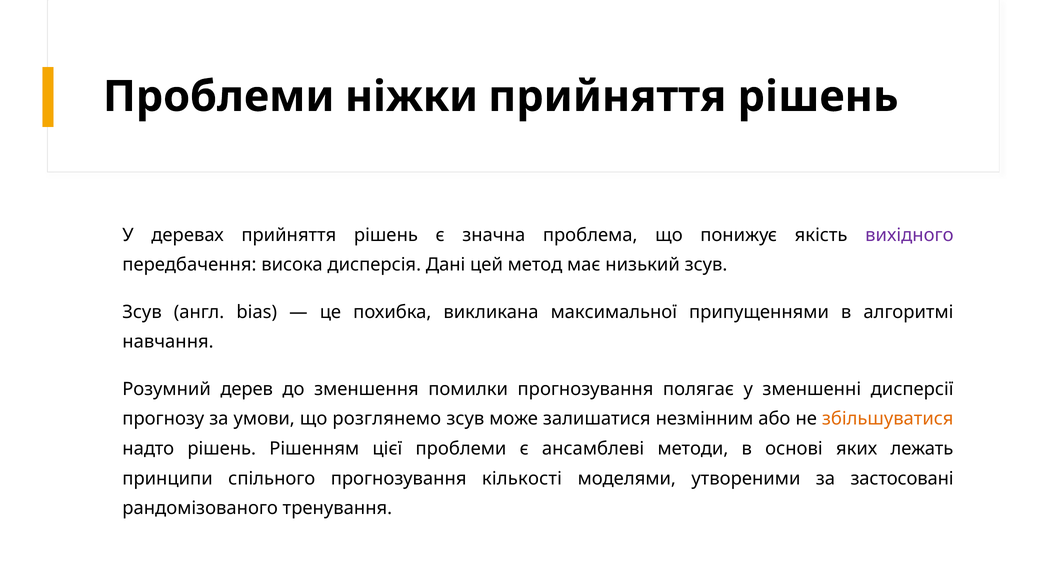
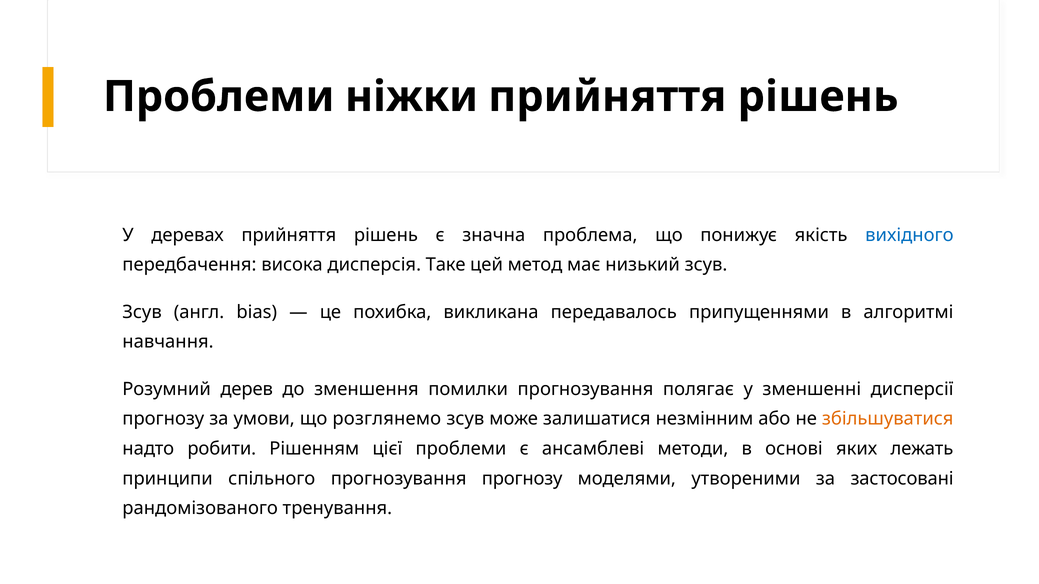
вихідного colour: purple -> blue
Дані: Дані -> Таке
максимальної: максимальної -> передавалось
надто рішень: рішень -> робити
прогнозування кількості: кількості -> прогнозу
